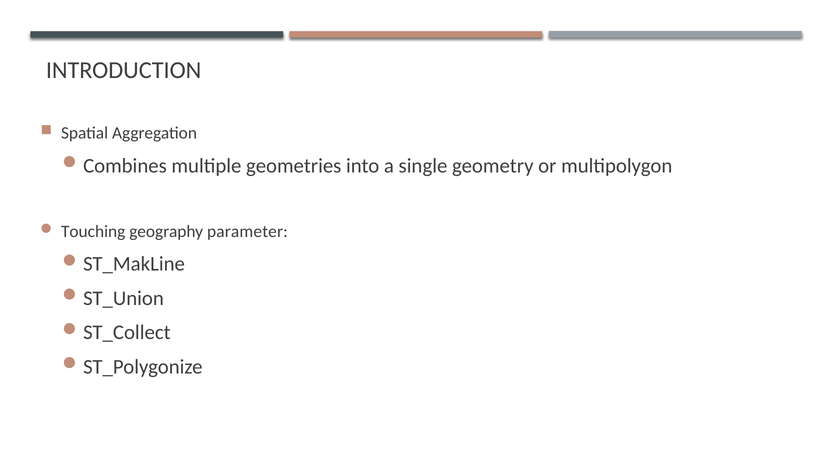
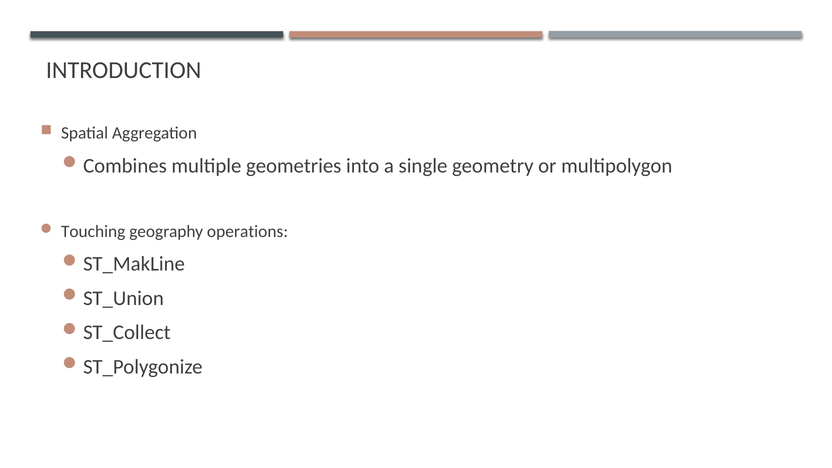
parameter: parameter -> operations
